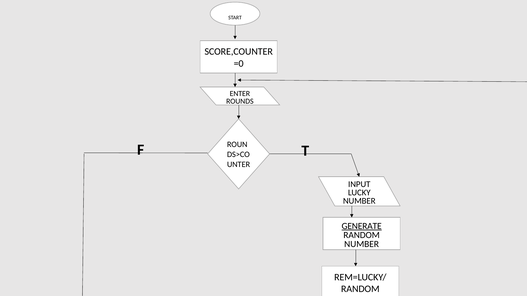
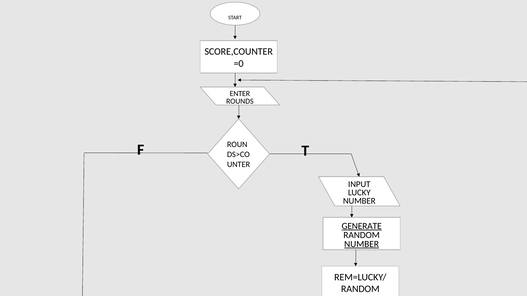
NUMBER at (362, 244) underline: none -> present
